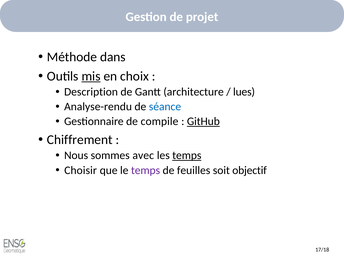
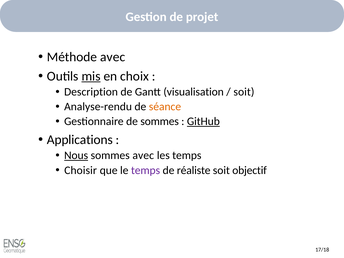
Méthode dans: dans -> avec
architecture: architecture -> visualisation
lues at (244, 92): lues -> soit
séance colour: blue -> orange
de compile: compile -> sommes
Chiffrement: Chiffrement -> Applications
Nous underline: none -> present
temps at (187, 155) underline: present -> none
feuilles: feuilles -> réaliste
